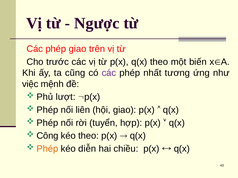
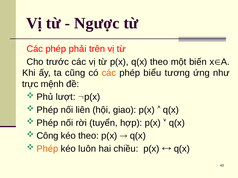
phép giao: giao -> phải
các at (109, 73) colour: purple -> orange
nhất: nhất -> biểu
việc: việc -> trực
diễn: diễn -> luôn
